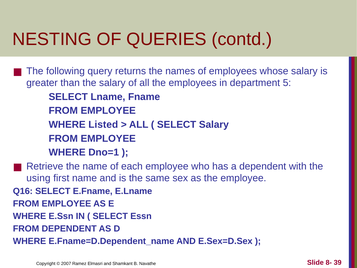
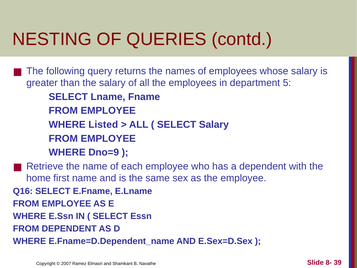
Dno=1: Dno=1 -> Dno=9
using: using -> home
